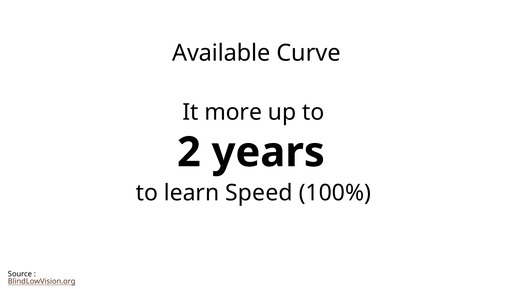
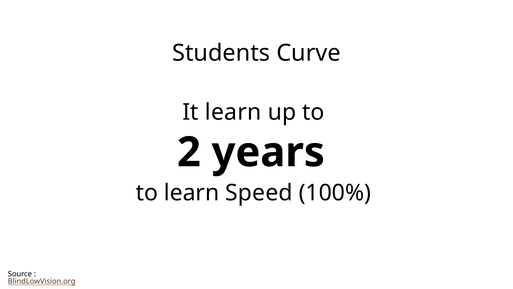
Available: Available -> Students
It more: more -> learn
